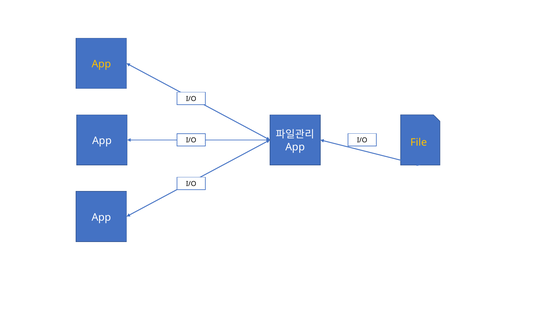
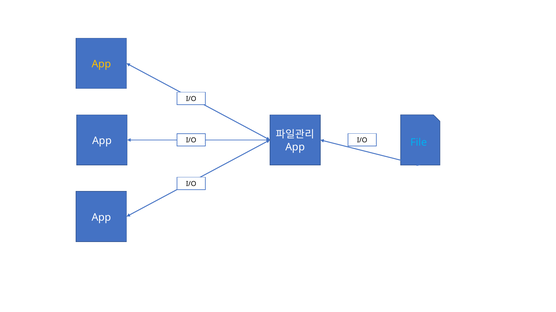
File colour: yellow -> light blue
